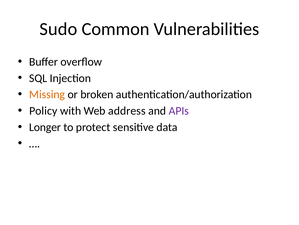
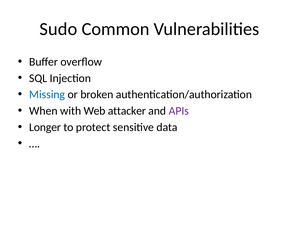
Missing colour: orange -> blue
Policy: Policy -> When
address: address -> attacker
